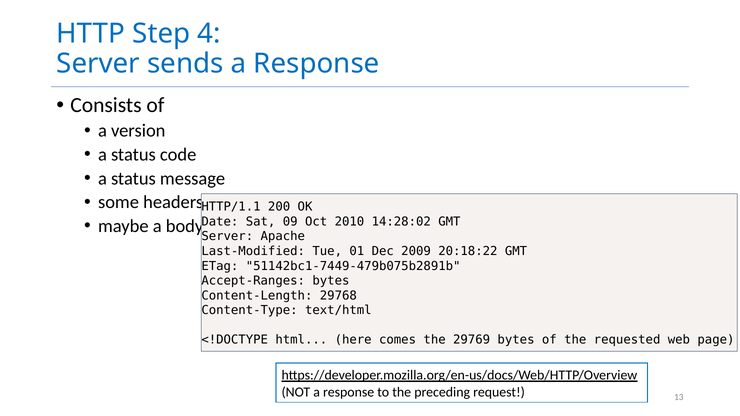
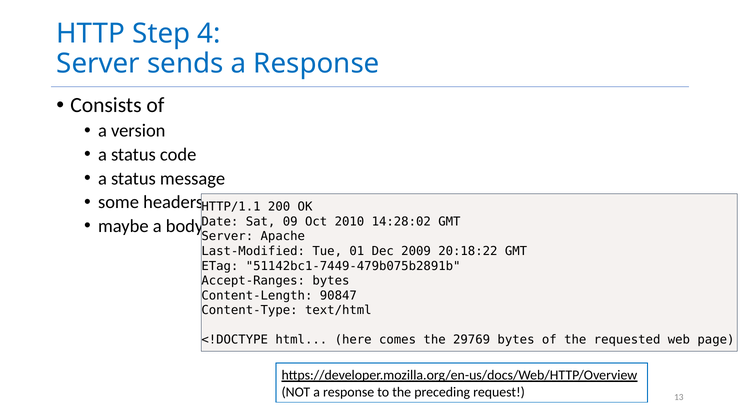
29768: 29768 -> 90847
